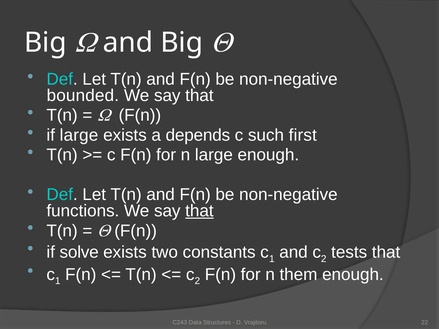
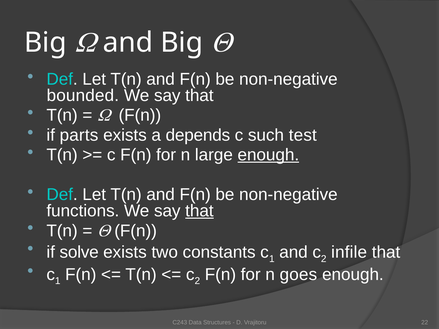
if large: large -> parts
first: first -> test
enough at (268, 155) underline: none -> present
tests: tests -> infile
them: them -> goes
